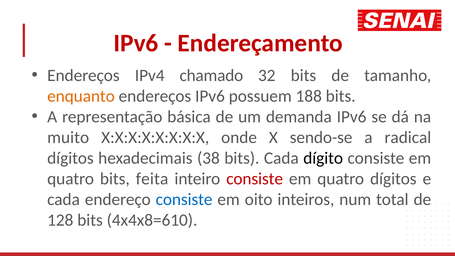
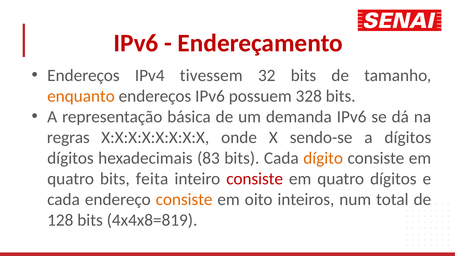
chamado: chamado -> tivessem
188: 188 -> 328
muito: muito -> regras
a radical: radical -> dígitos
38: 38 -> 83
dígito colour: black -> orange
consiste at (184, 199) colour: blue -> orange
4x4x8=610: 4x4x8=610 -> 4x4x8=819
